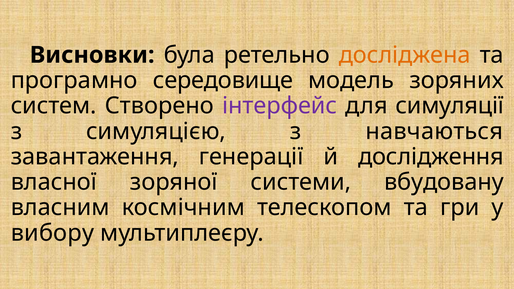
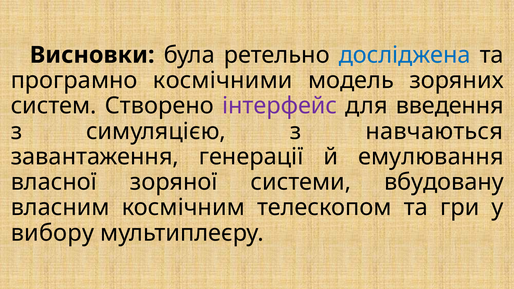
досліджена colour: orange -> blue
середовище: середовище -> космічними
симуляції: симуляції -> введення
дослідження: дослідження -> емулювання
